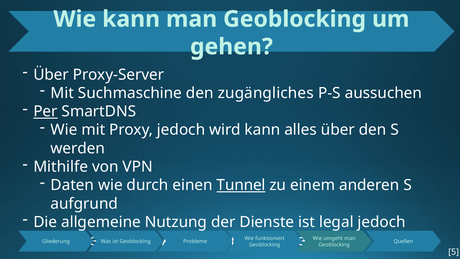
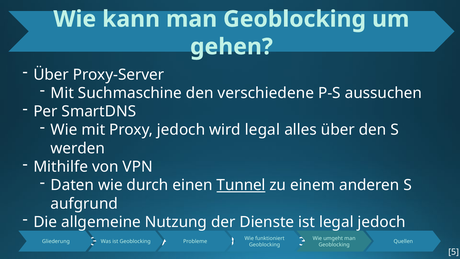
zugängliches: zugängliches -> verschiedene
Per underline: present -> none
wird kann: kann -> legal
